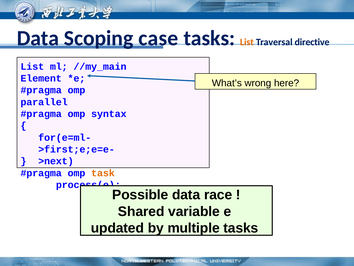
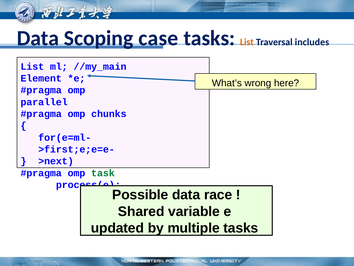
directive: directive -> includes
syntax: syntax -> chunks
task colour: orange -> green
